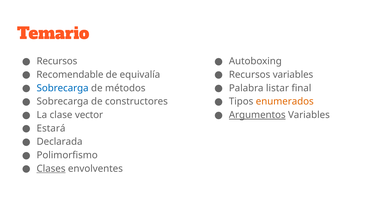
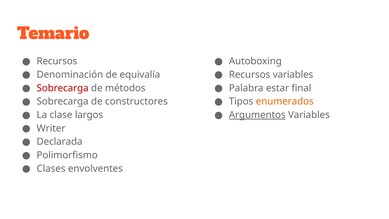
Recomendable: Recomendable -> Denominación
Sobrecarga at (63, 88) colour: blue -> red
listar: listar -> estar
vector: vector -> largos
Estará: Estará -> Writer
Clases underline: present -> none
